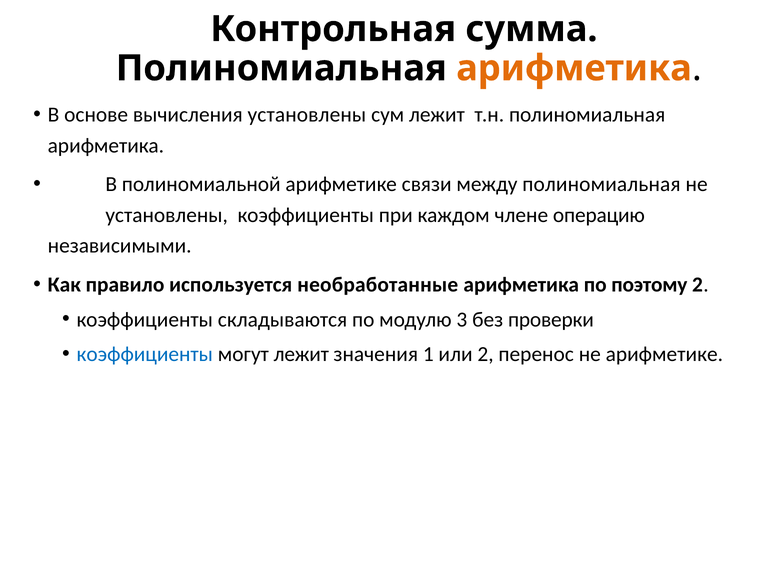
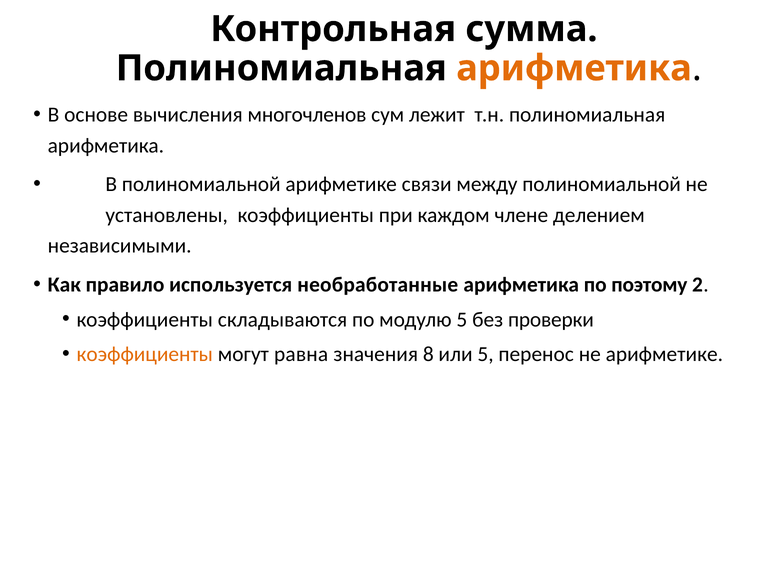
вычисления установлены: установлены -> многочленов
между полиномиальная: полиномиальная -> полиномиальной
операцию: операцию -> делением
модулю 3: 3 -> 5
коэффициенты at (145, 354) colour: blue -> orange
могут лежит: лежит -> равна
1: 1 -> 8
или 2: 2 -> 5
